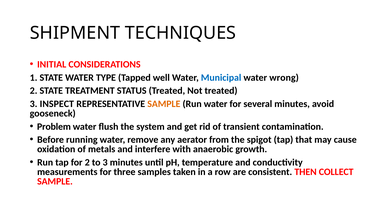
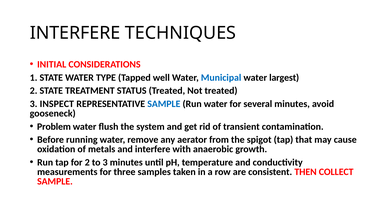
SHIPMENT at (75, 33): SHIPMENT -> INTERFERE
wrong: wrong -> largest
SAMPLE at (164, 104) colour: orange -> blue
